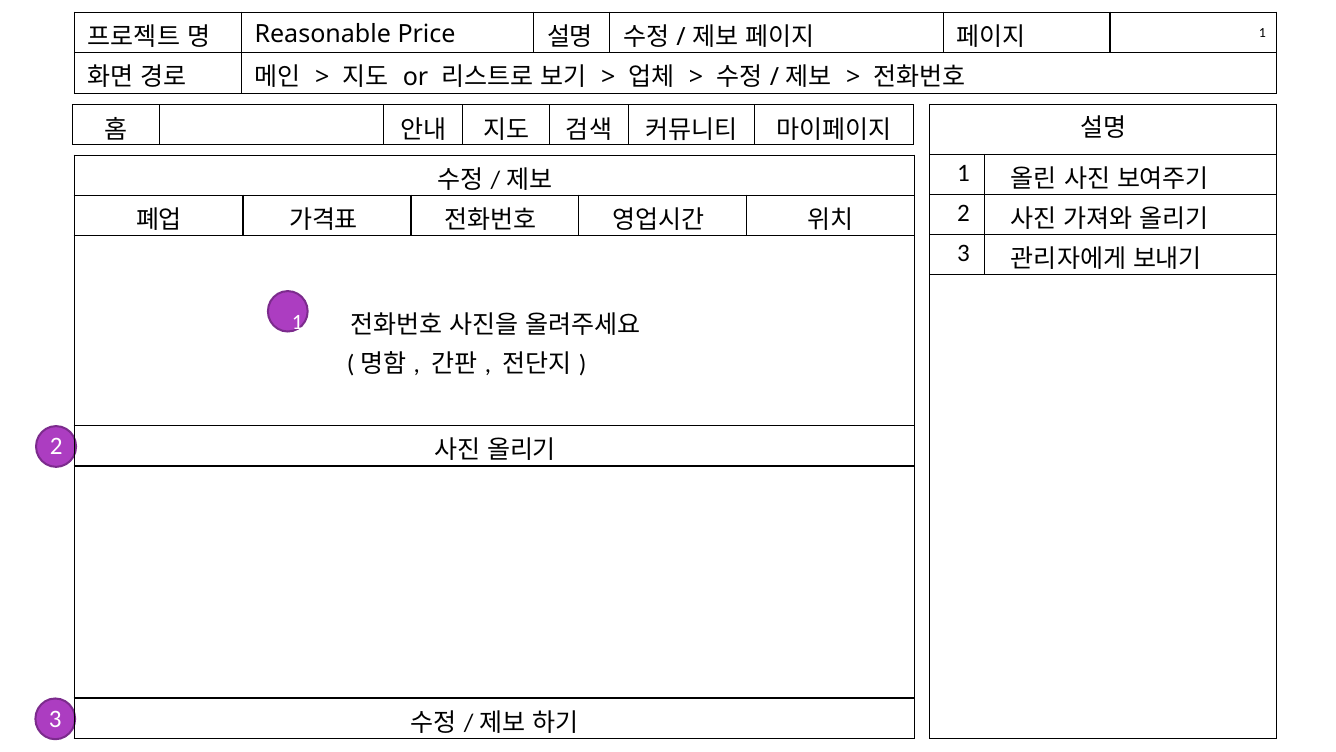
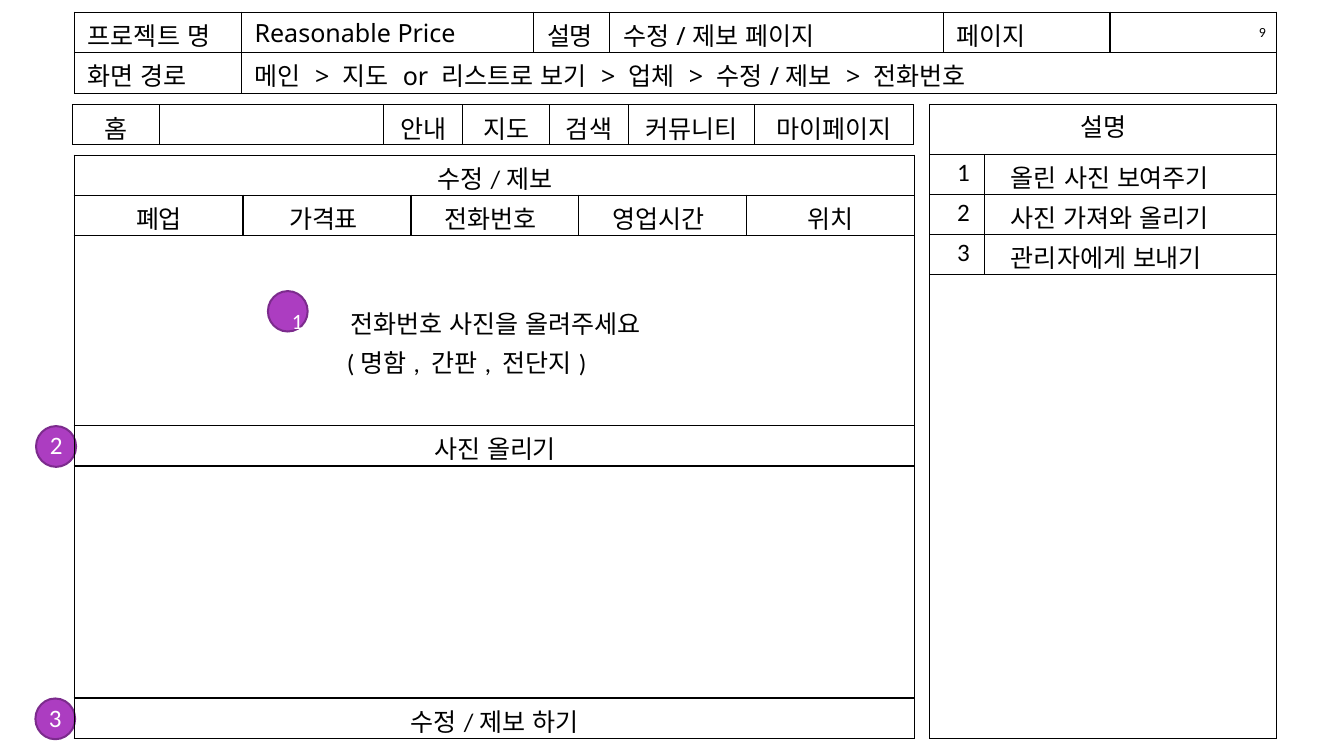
1 at (1262, 33): 1 -> 9
